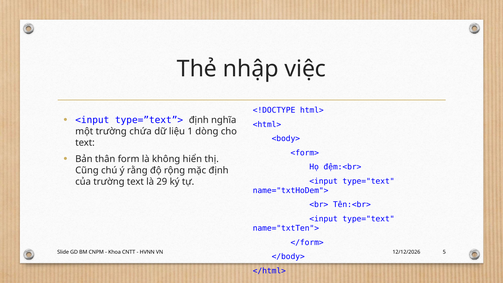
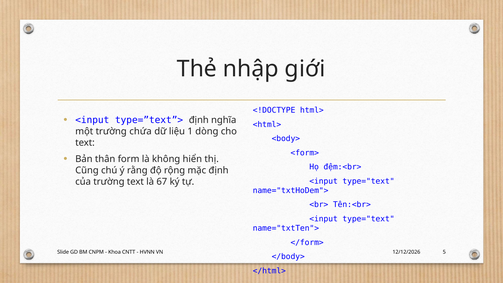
việc: việc -> giới
29: 29 -> 67
